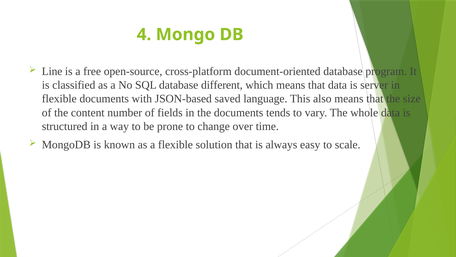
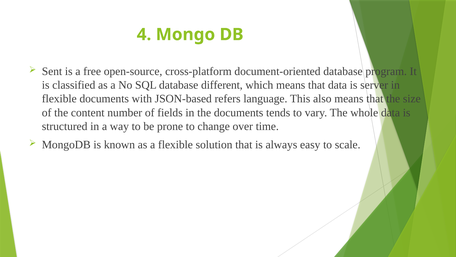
Line: Line -> Sent
saved: saved -> refers
